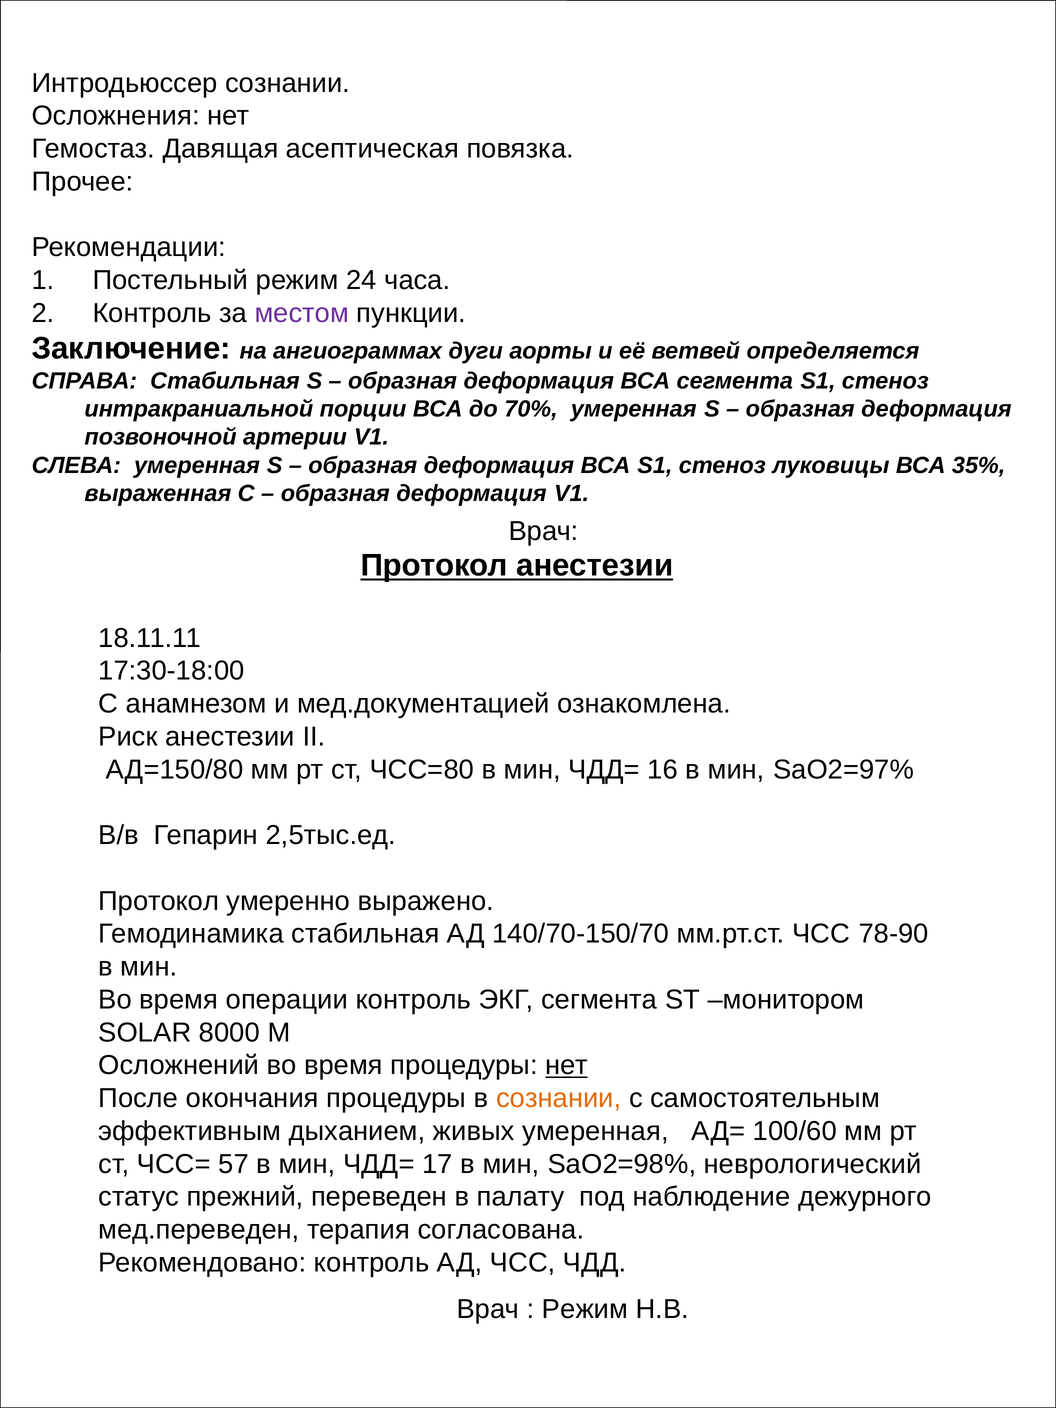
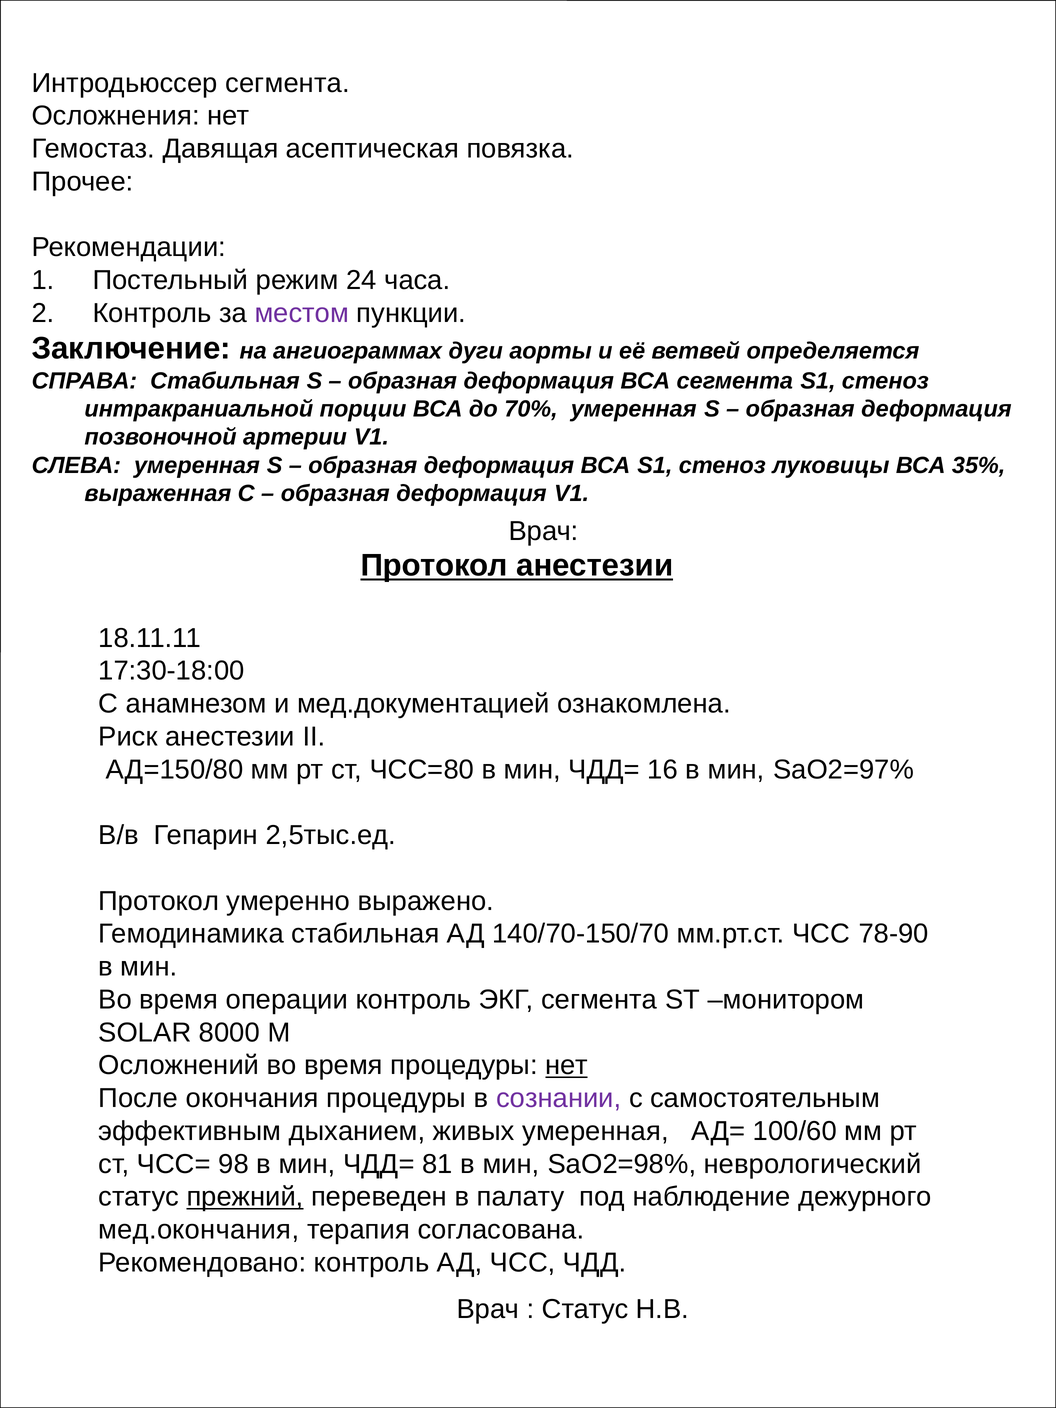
Интродьюссер сознании: сознании -> сегмента
сознании at (559, 1098) colour: orange -> purple
57: 57 -> 98
17: 17 -> 81
прежний underline: none -> present
мед.переведен: мед.переведен -> мед.окончания
Режим at (585, 1309): Режим -> Статус
